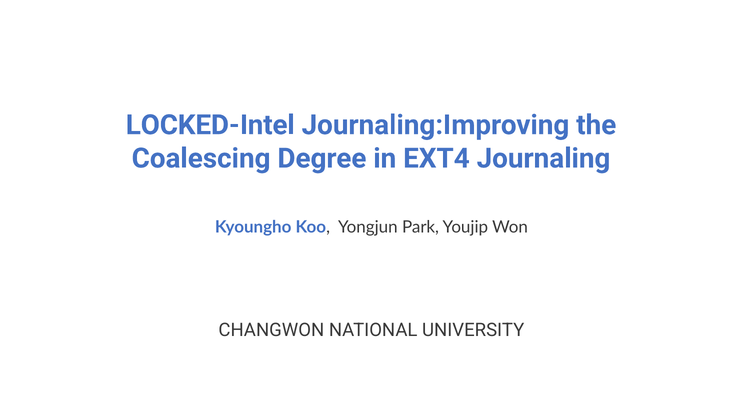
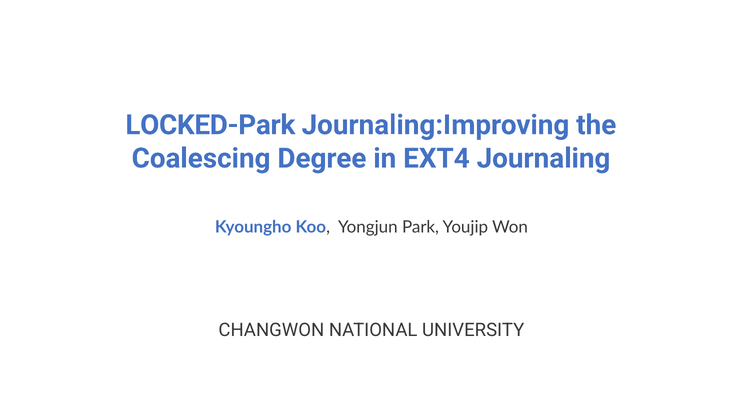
LOCKED-Intel: LOCKED-Intel -> LOCKED-Park
